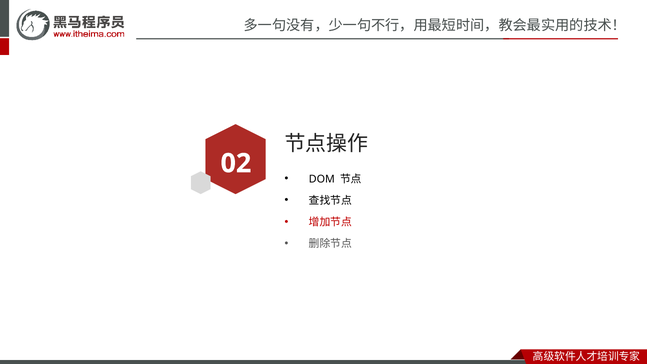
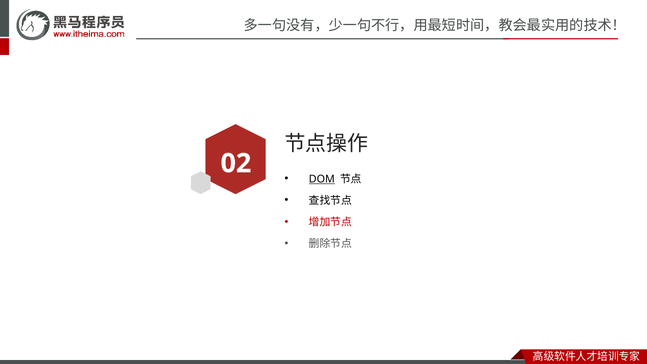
DOM underline: none -> present
